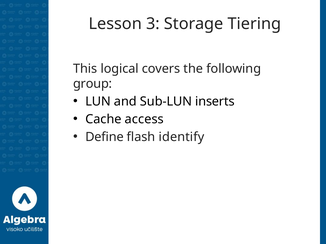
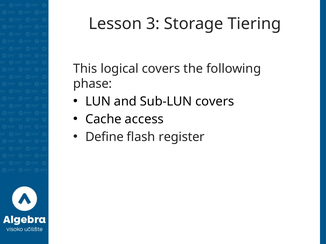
group: group -> phase
Sub-LUN inserts: inserts -> covers
identify: identify -> register
